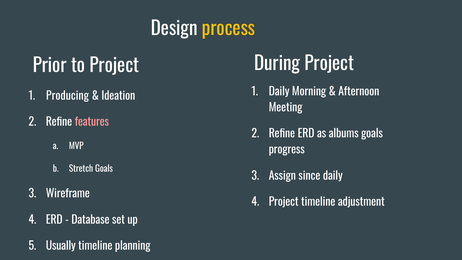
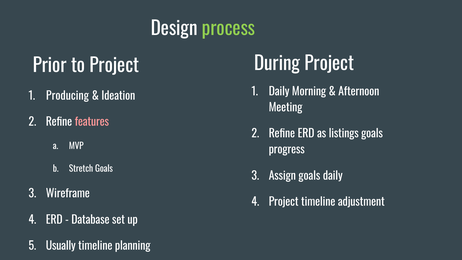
process colour: yellow -> light green
albums: albums -> listings
Assign since: since -> goals
